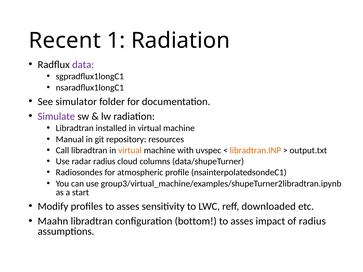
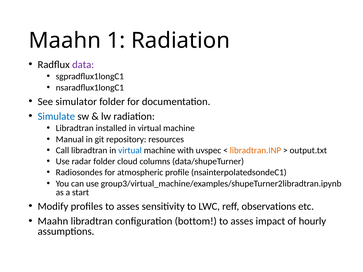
Recent at (65, 41): Recent -> Maahn
Simulate colour: purple -> blue
virtual at (130, 151) colour: orange -> blue
radar radius: radius -> folder
downloaded: downloaded -> observations
of radius: radius -> hourly
